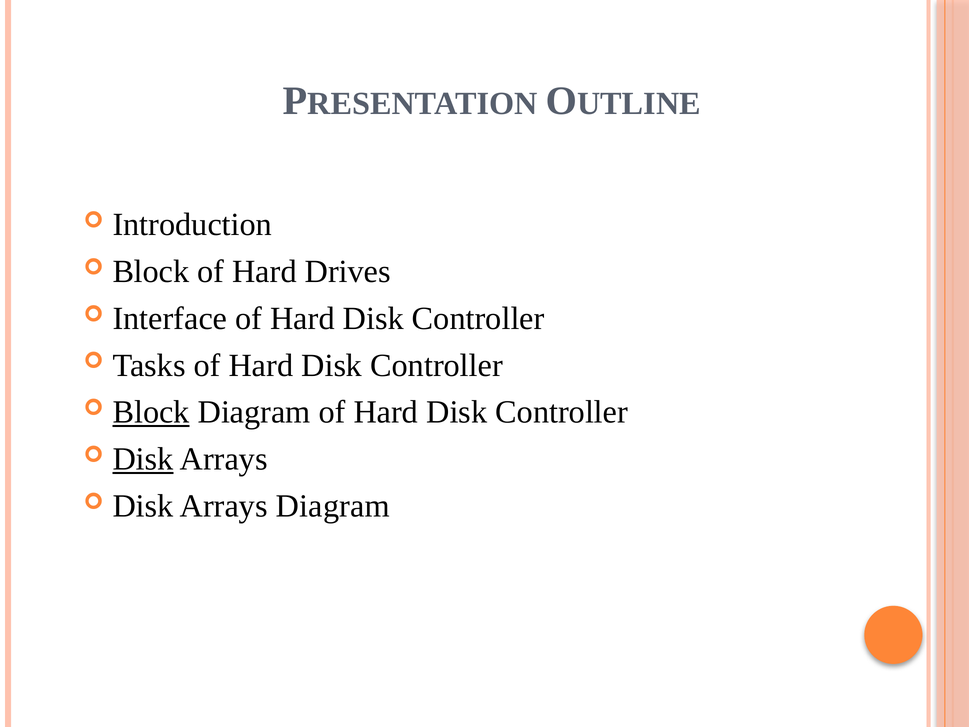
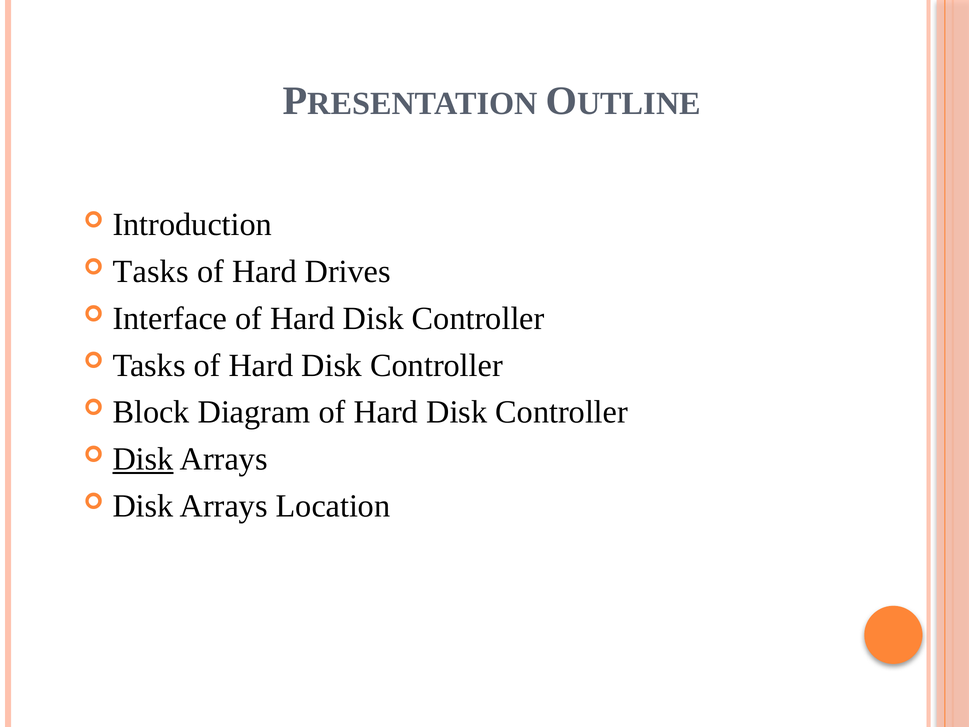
Block at (151, 272): Block -> Tasks
Block at (151, 412) underline: present -> none
Arrays Diagram: Diagram -> Location
